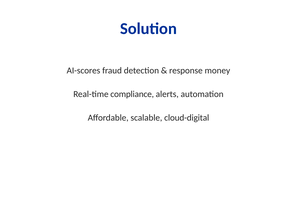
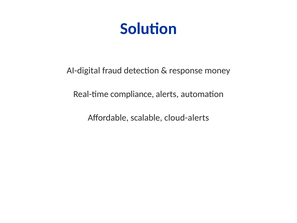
AI-scores: AI-scores -> AI-digital
cloud-digital: cloud-digital -> cloud-alerts
